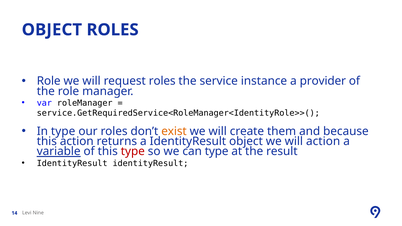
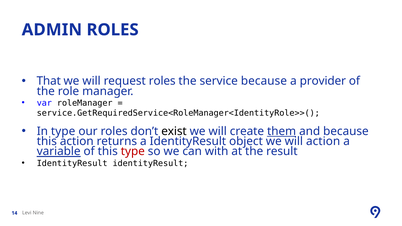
OBJECT at (52, 30): OBJECT -> ADMIN
Role at (49, 81): Role -> That
service instance: instance -> because
exist colour: orange -> black
them underline: none -> present
can type: type -> with
